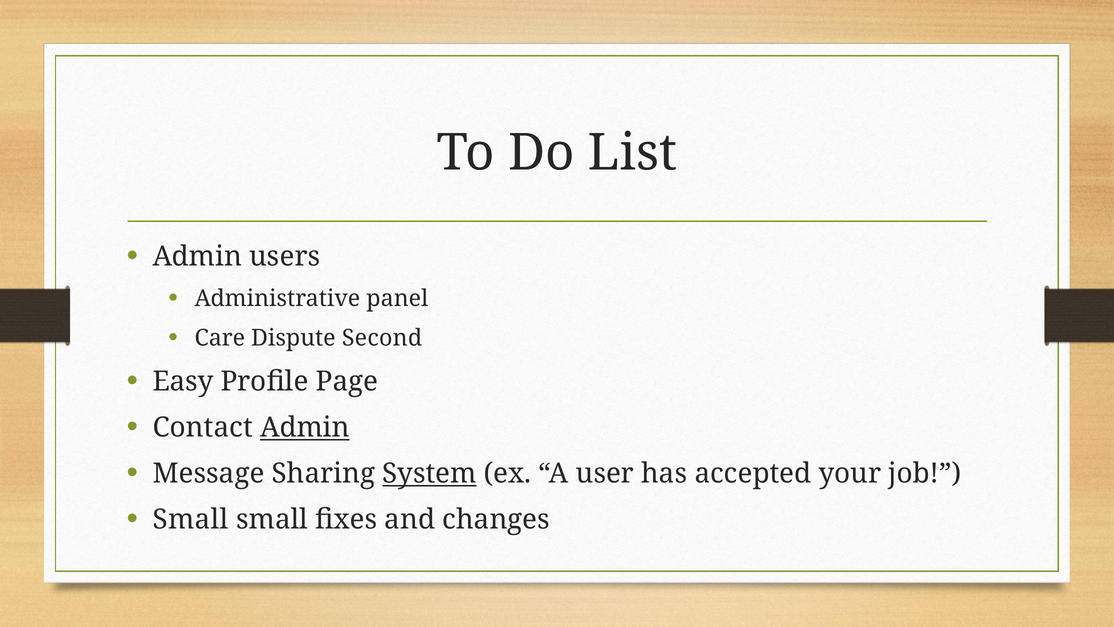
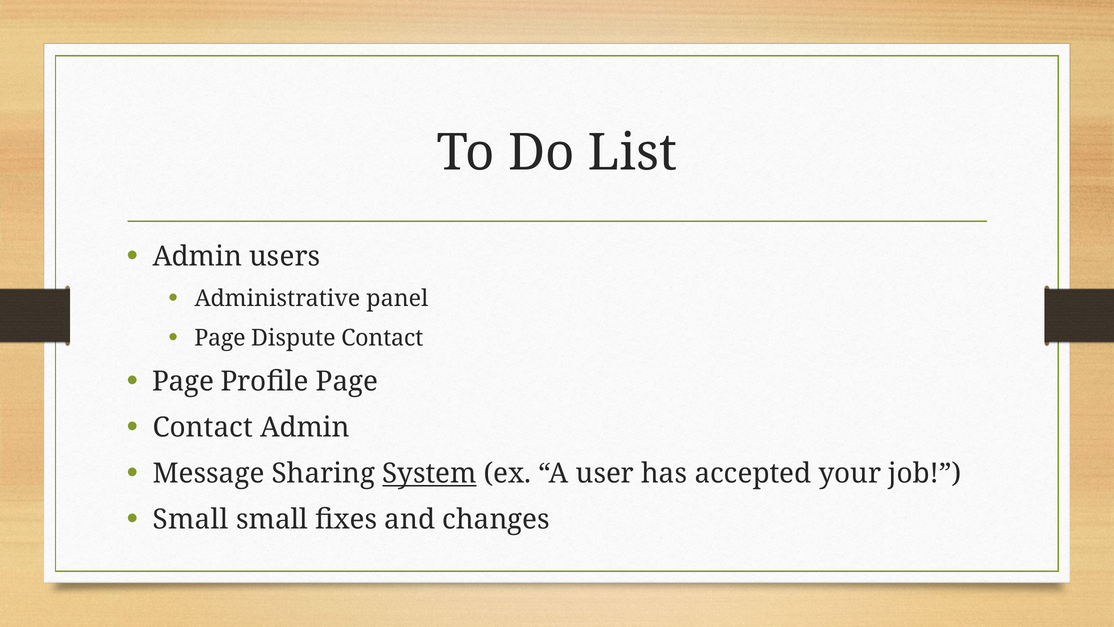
Care at (220, 338): Care -> Page
Dispute Second: Second -> Contact
Easy at (183, 381): Easy -> Page
Admin at (305, 427) underline: present -> none
